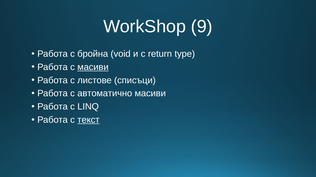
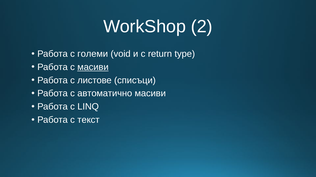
9: 9 -> 2
бройна: бройна -> големи
текст underline: present -> none
